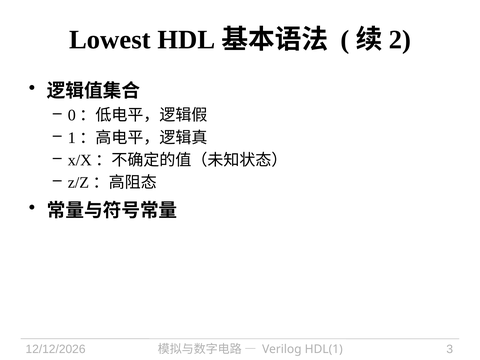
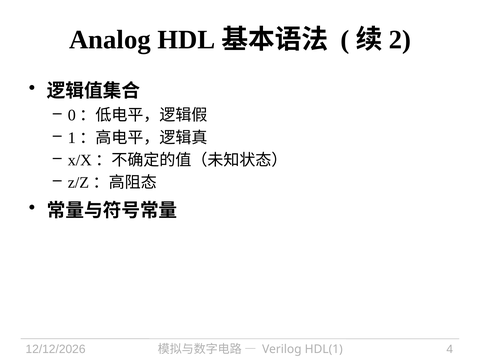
Lowest: Lowest -> Analog
3: 3 -> 4
